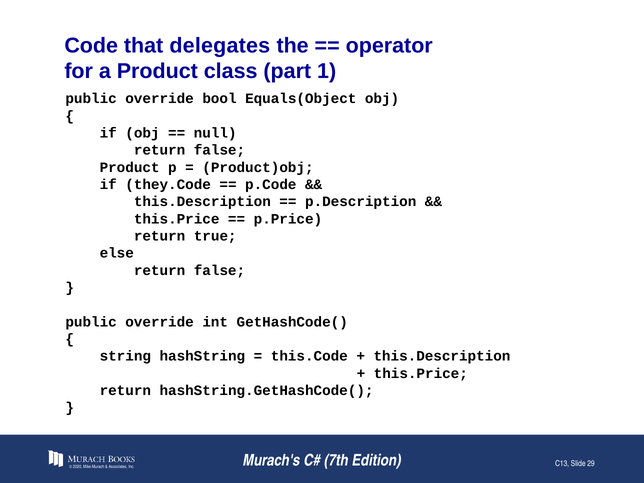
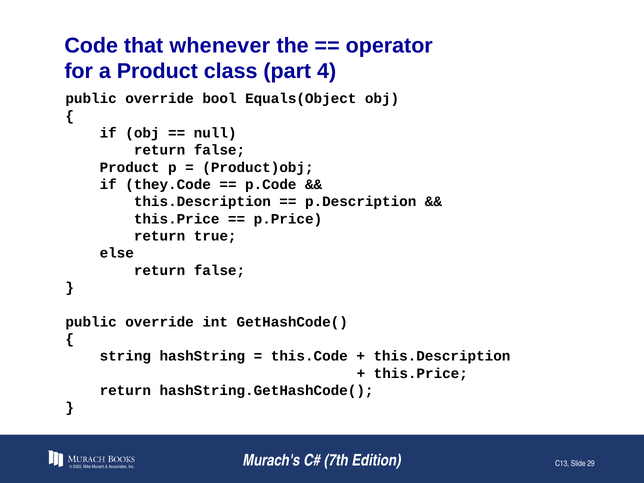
delegates: delegates -> whenever
1: 1 -> 4
